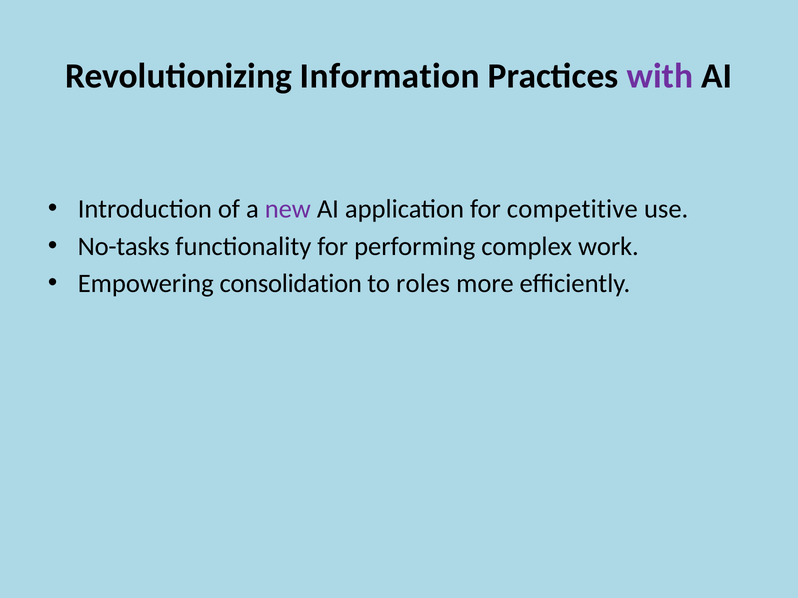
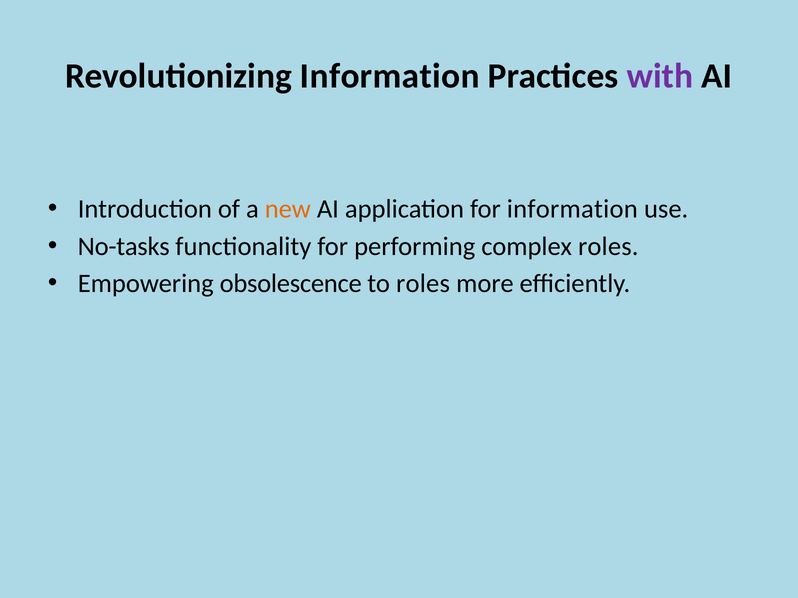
new colour: purple -> orange
for competitive: competitive -> information
complex work: work -> roles
consolidation: consolidation -> obsolescence
